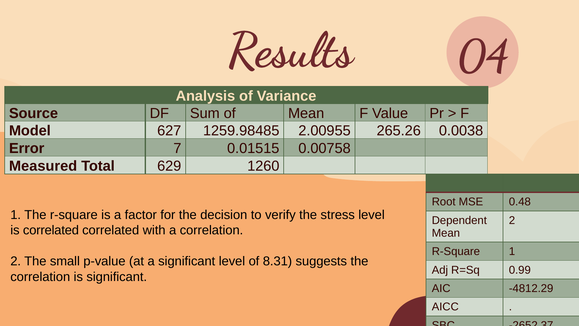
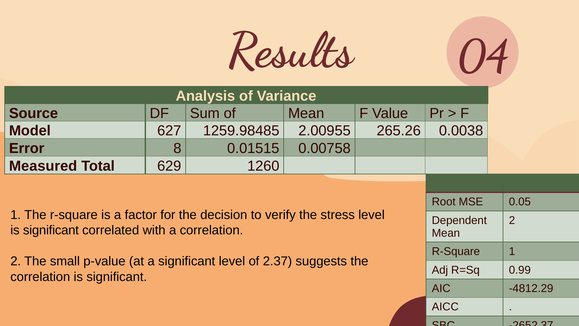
7: 7 -> 8
0.48: 0.48 -> 0.05
correlated at (51, 230): correlated -> significant
8.31: 8.31 -> 2.37
